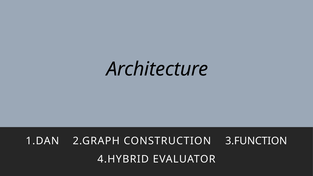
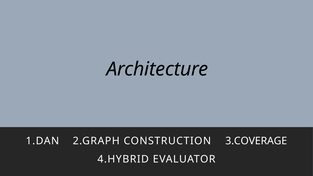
3.FUNCTION: 3.FUNCTION -> 3.COVERAGE
